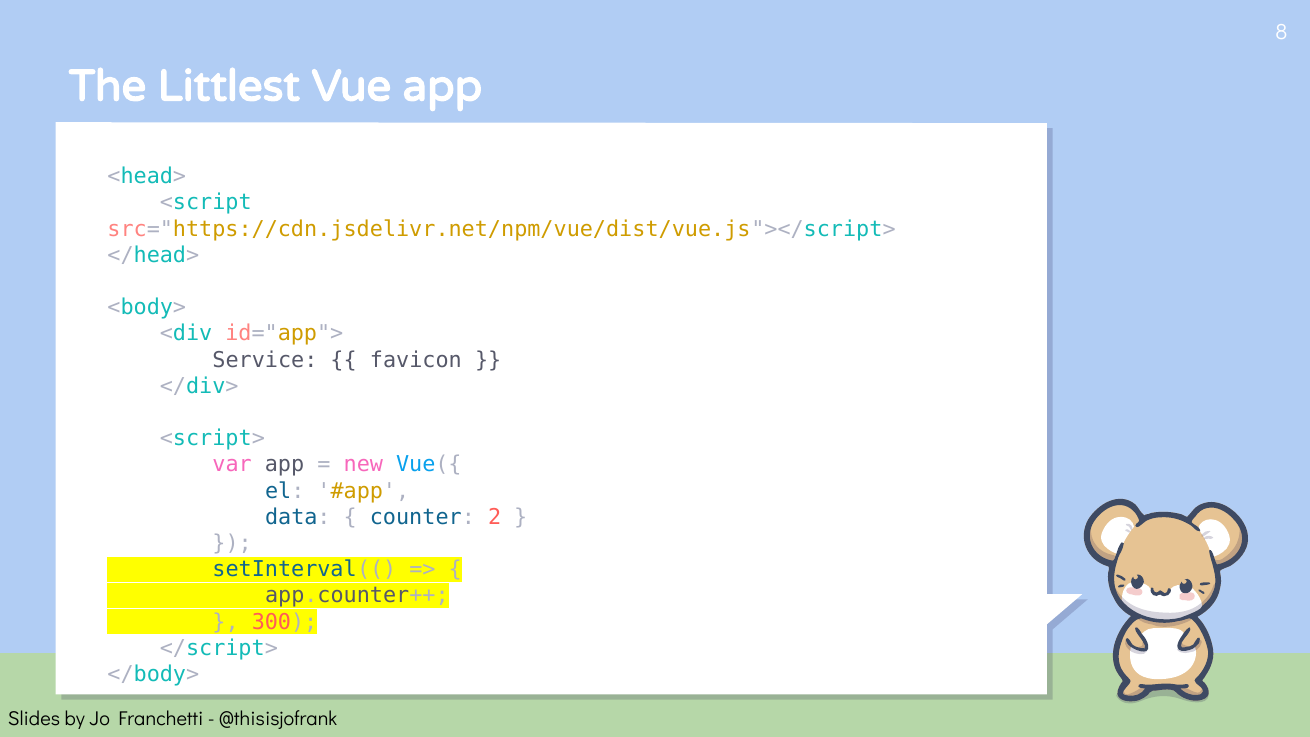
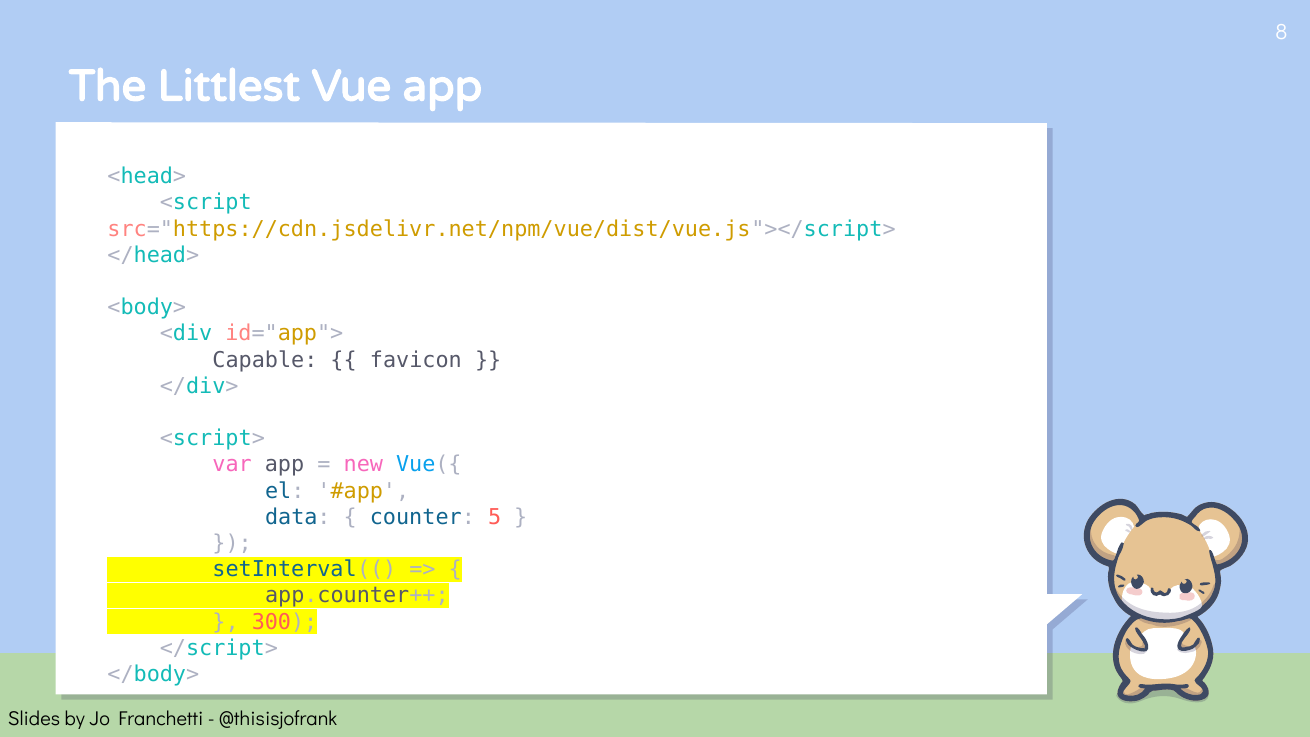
Service: Service -> Capable
2: 2 -> 5
